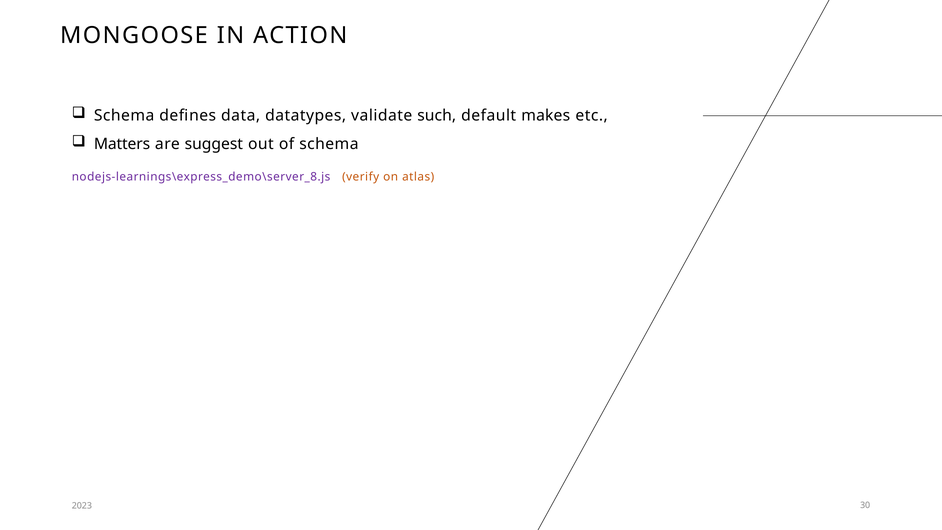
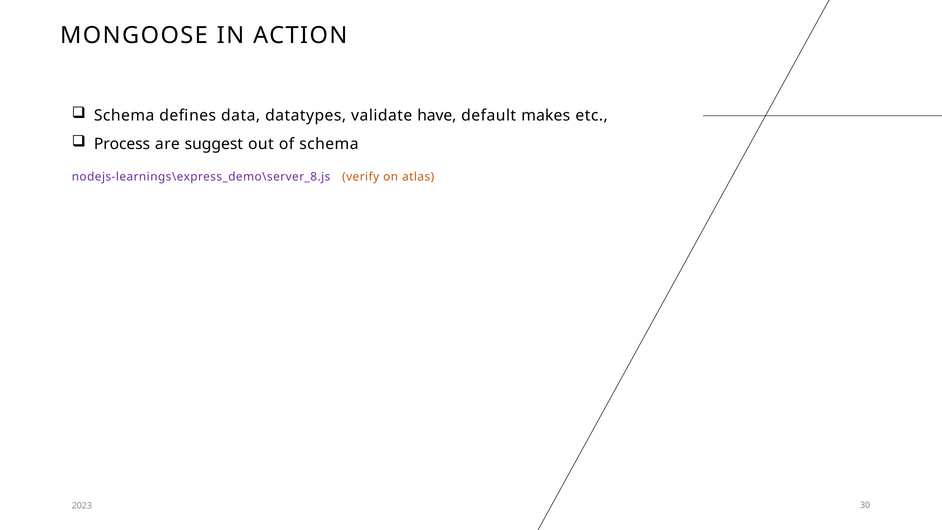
such: such -> have
Matters: Matters -> Process
